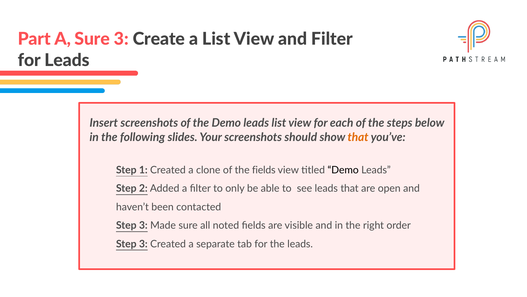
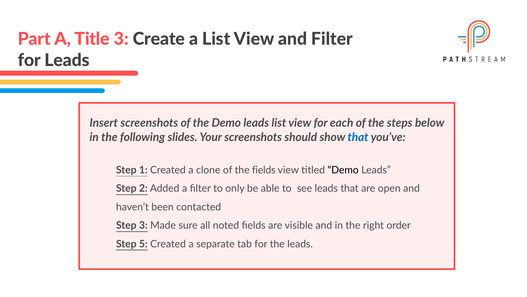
A Sure: Sure -> Title
that at (358, 137) colour: orange -> blue
3 at (143, 244): 3 -> 5
